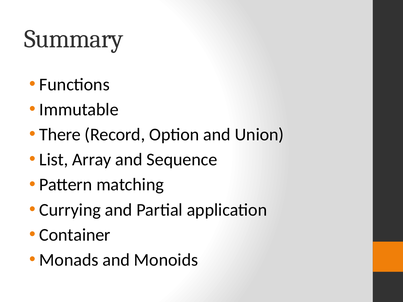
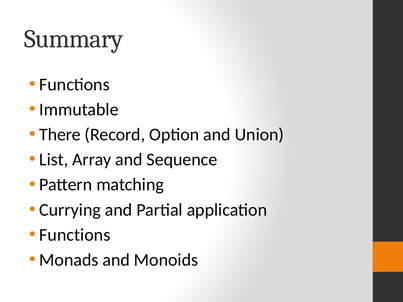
Container at (75, 235): Container -> Functions
